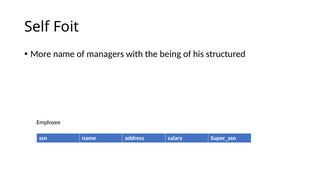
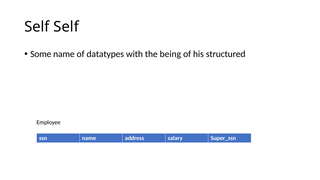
Self Foit: Foit -> Self
More: More -> Some
managers: managers -> datatypes
